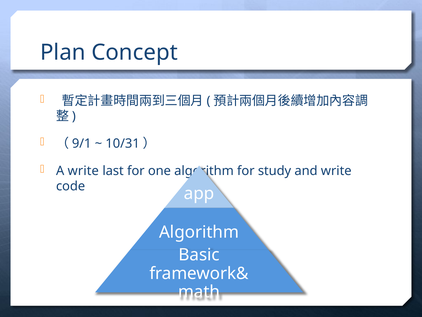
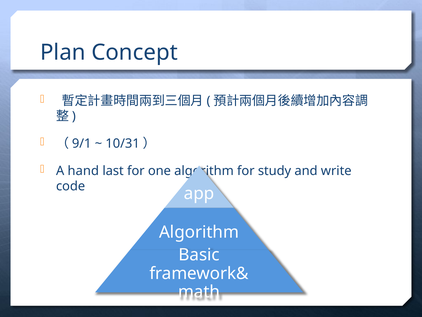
A write: write -> hand
